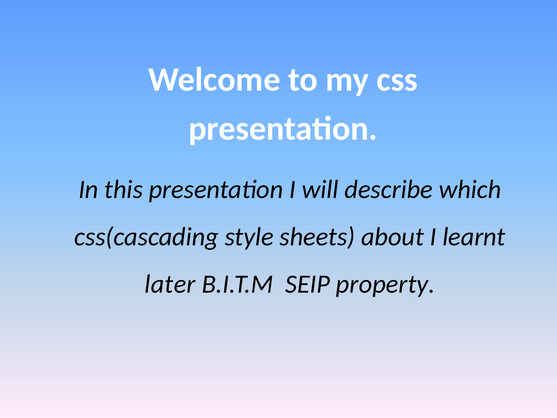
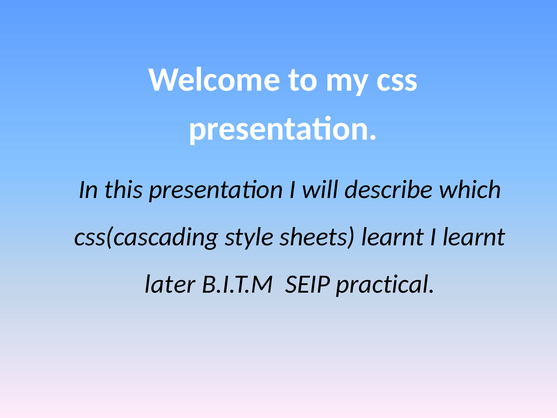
sheets about: about -> learnt
property: property -> practical
